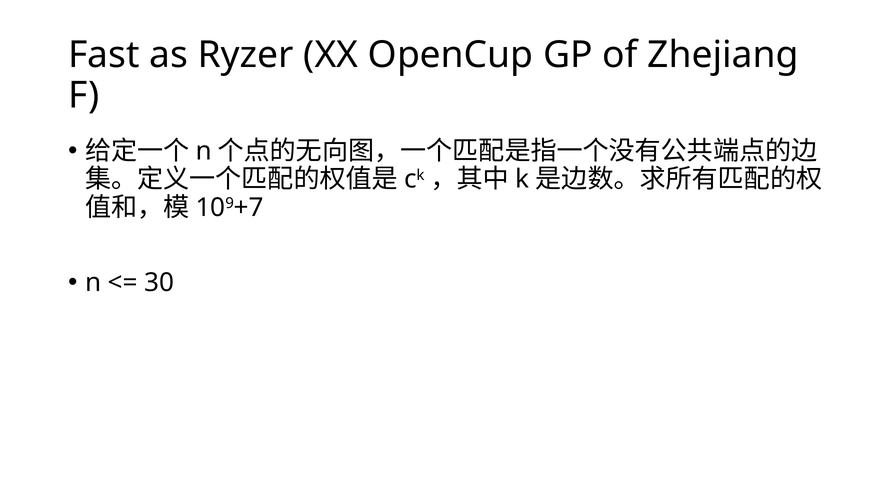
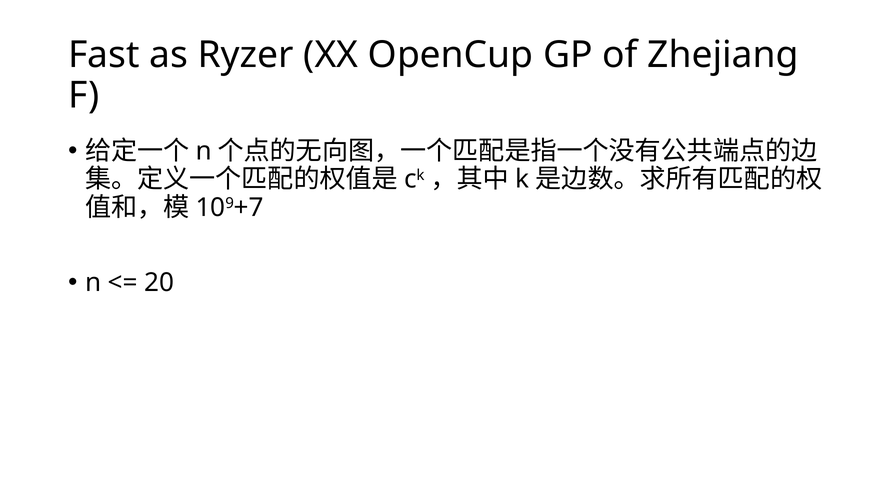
30: 30 -> 20
